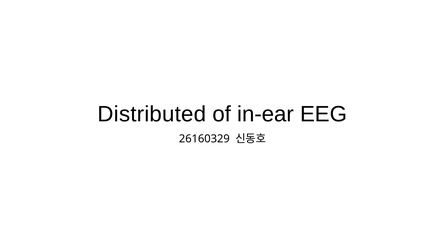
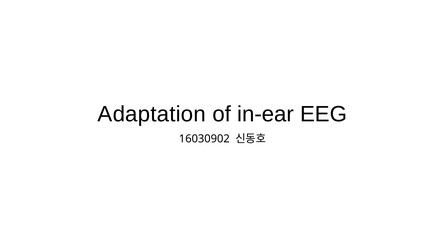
Distributed: Distributed -> Adaptation
26160329: 26160329 -> 16030902
